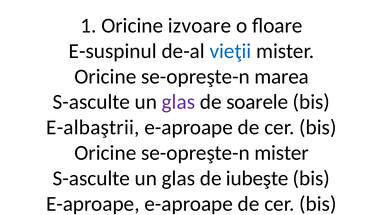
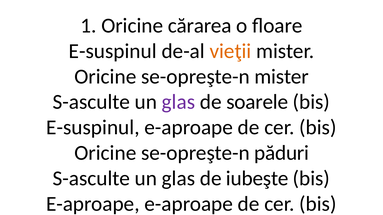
izvoare: izvoare -> cărarea
vieţii colour: blue -> orange
se-opreşte-n marea: marea -> mister
E-albaştrii at (93, 128): E-albaştrii -> E-suspinul
se-opreşte-n mister: mister -> păduri
